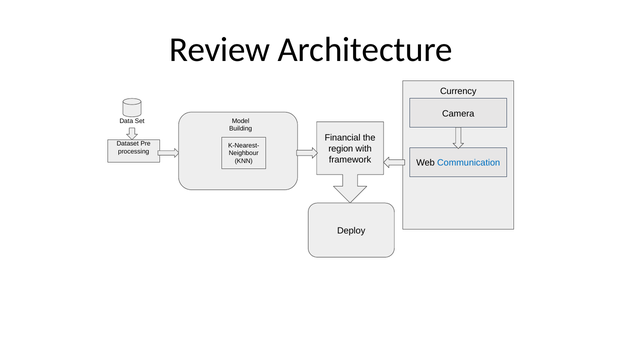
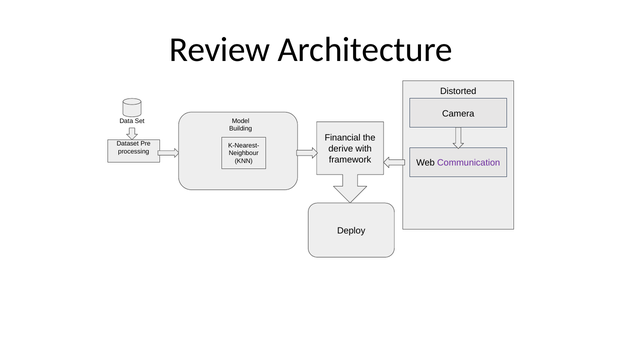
Currency: Currency -> Distorted
region: region -> derive
Communication colour: blue -> purple
